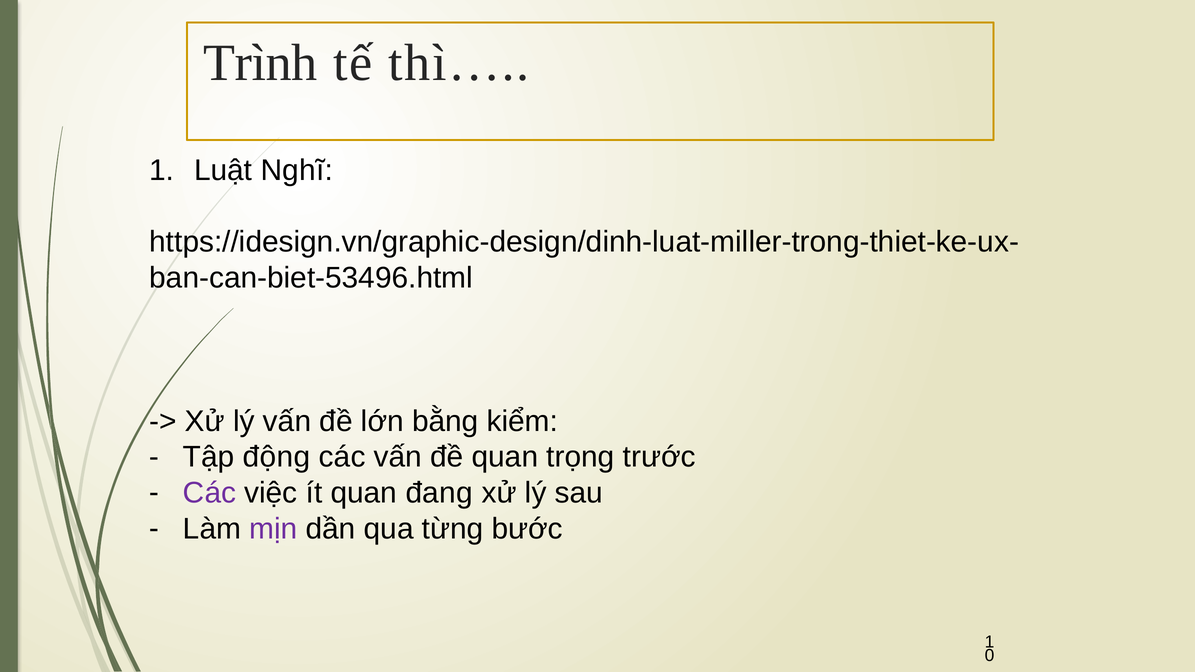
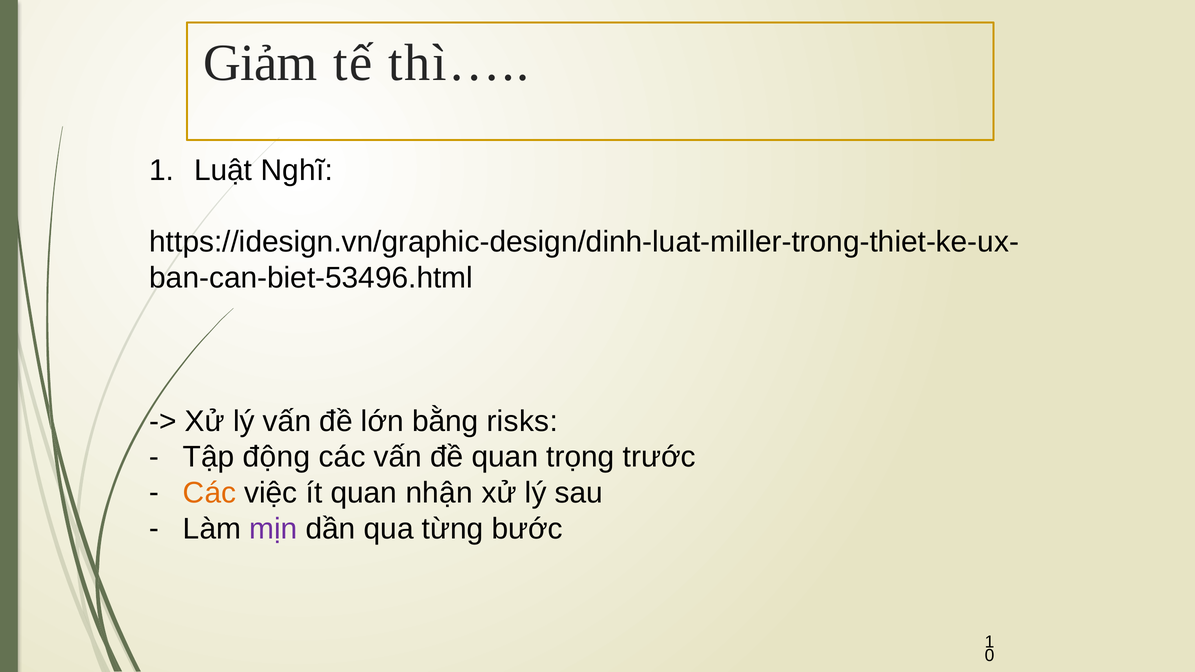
Trình: Trình -> Giảm
kiểm: kiểm -> risks
Các at (210, 493) colour: purple -> orange
đang: đang -> nhận
